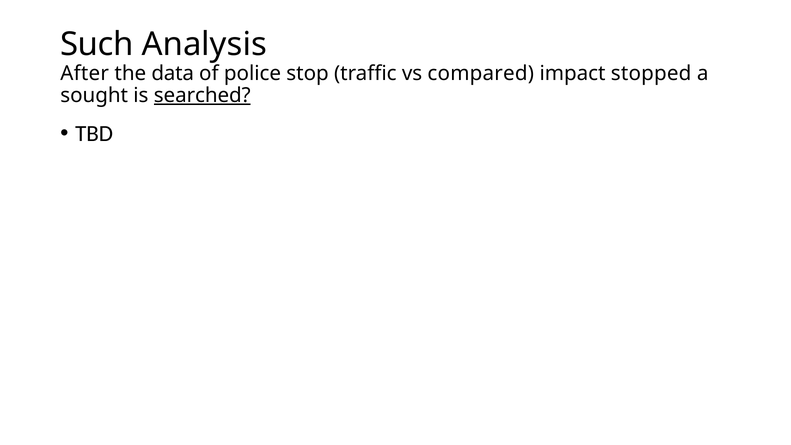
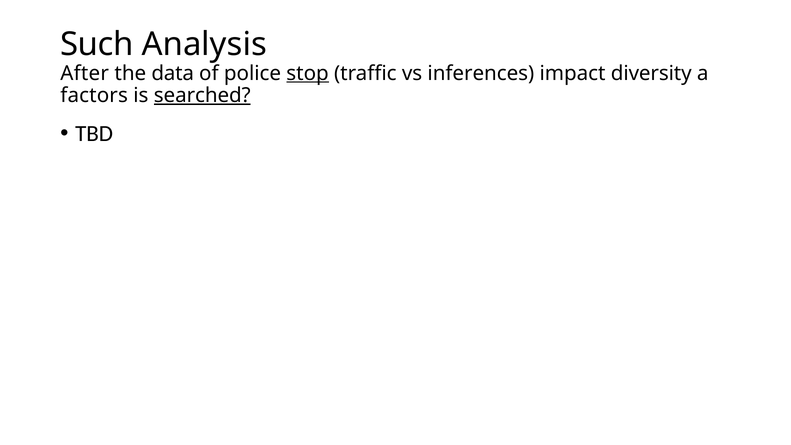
stop underline: none -> present
compared: compared -> inferences
stopped: stopped -> diversity
sought: sought -> factors
